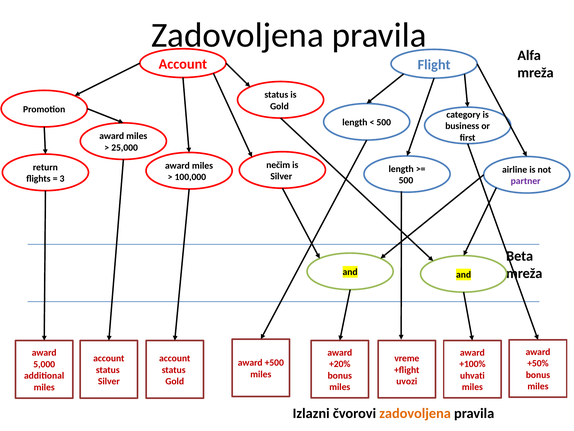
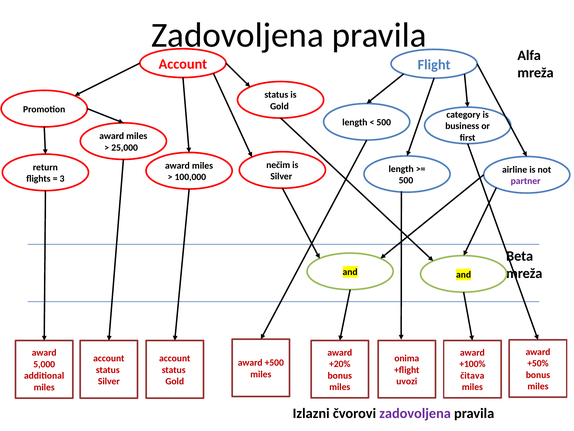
vreme: vreme -> onima
uhvati: uhvati -> čitava
zadovoljena at (415, 413) colour: orange -> purple
